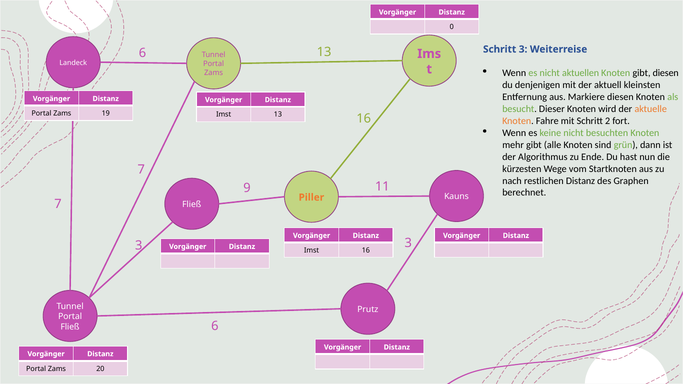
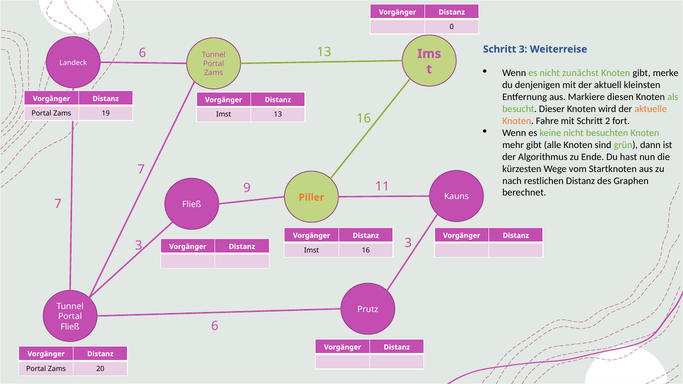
aktuellen: aktuellen -> zunächst
gibt diesen: diesen -> merke
